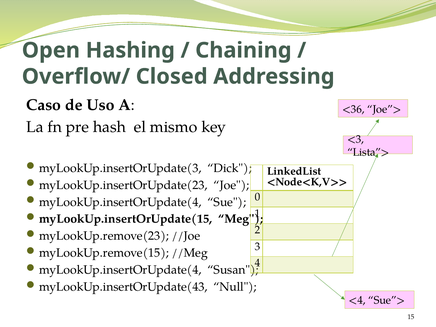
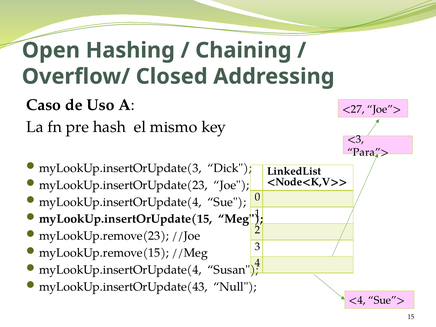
<36: <36 -> <27
Lista”>: Lista”> -> Para”>
